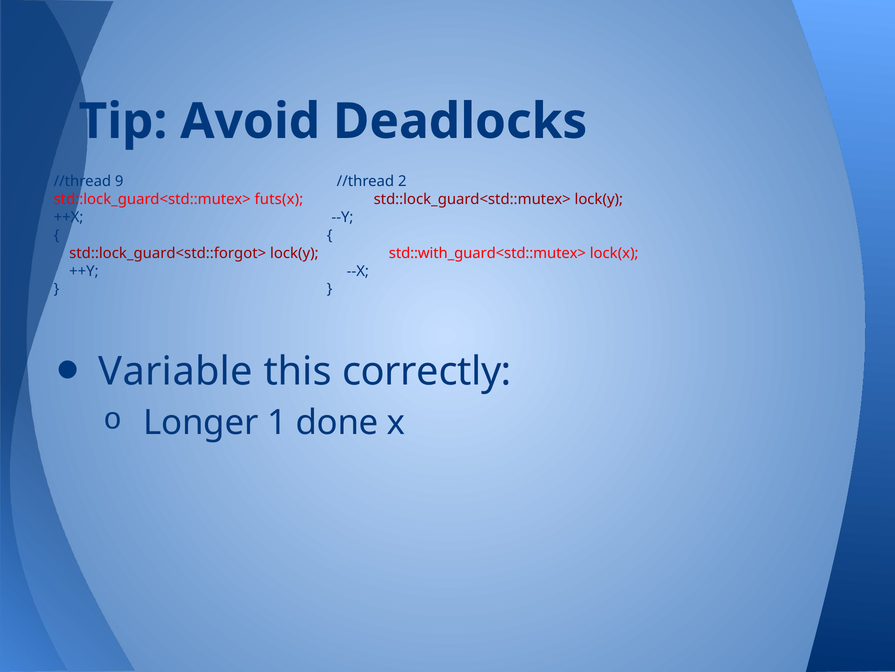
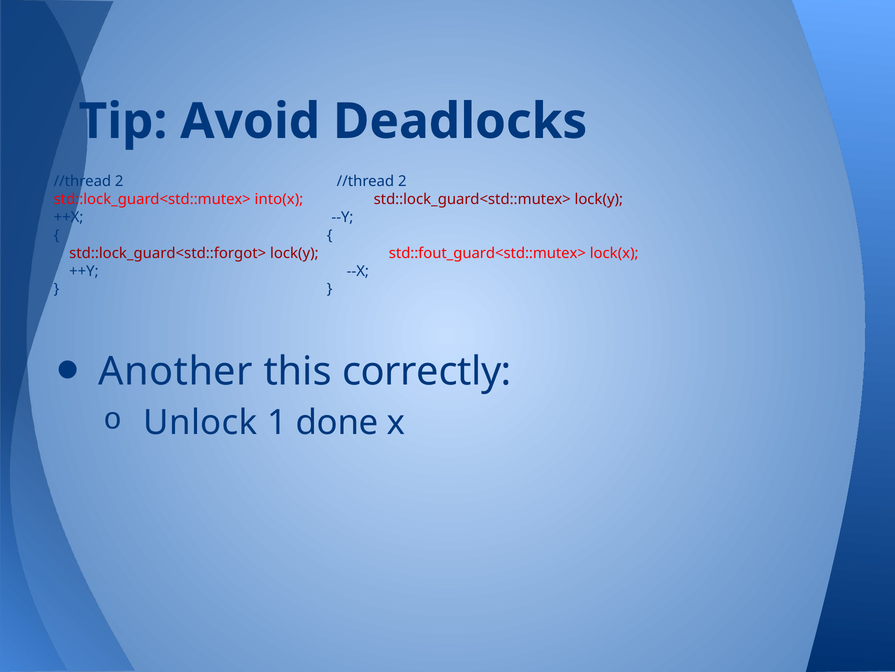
9 at (119, 181): 9 -> 2
futs(x: futs(x -> into(x
std::with_guard<std::mutex>: std::with_guard<std::mutex> -> std::fout_guard<std::mutex>
Variable: Variable -> Another
Longer: Longer -> Unlock
